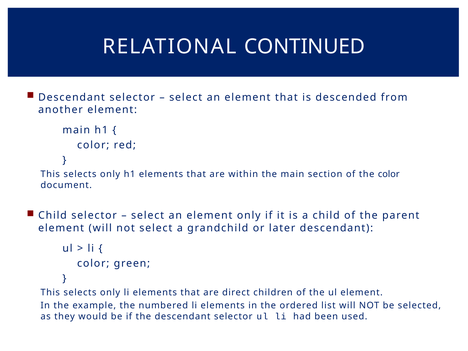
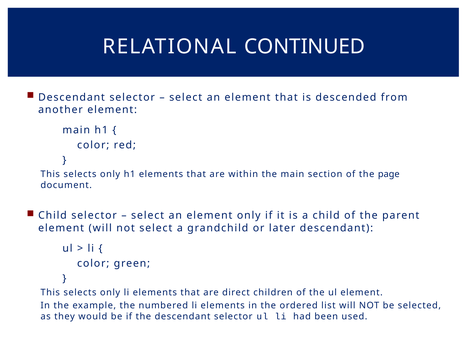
the color: color -> page
